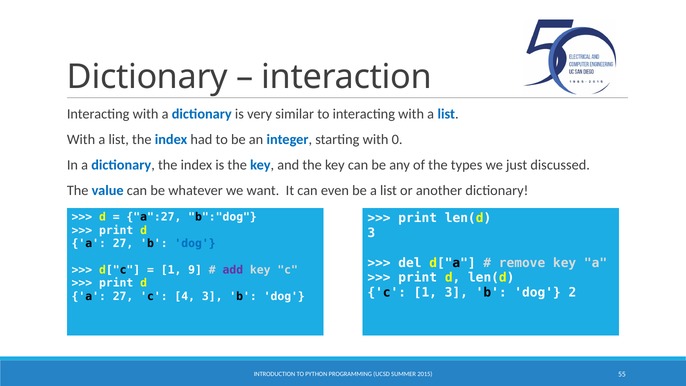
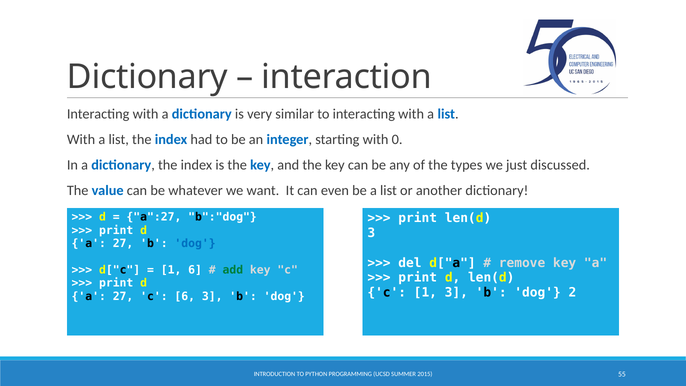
1 9: 9 -> 6
add colour: purple -> green
c 4: 4 -> 6
